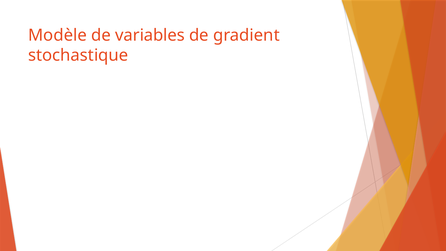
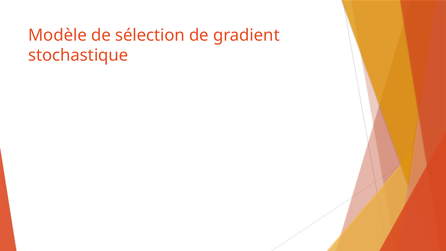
variables: variables -> sélection
